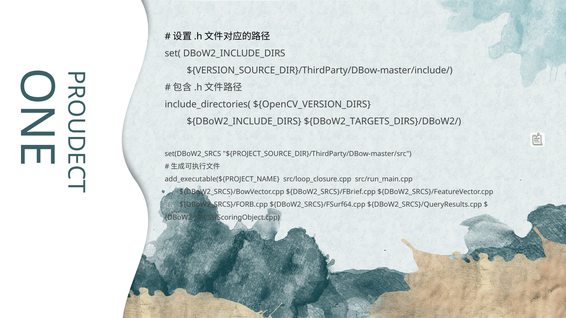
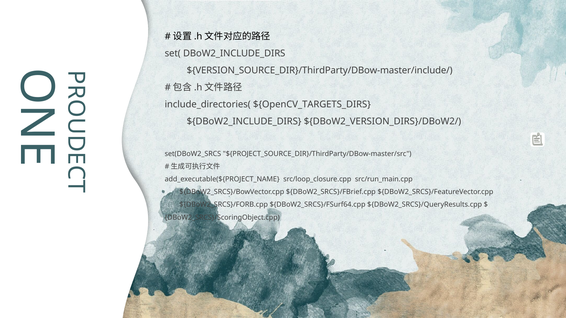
${OpenCV_VERSION_DIRS: ${OpenCV_VERSION_DIRS -> ${OpenCV_TARGETS_DIRS
${DBoW2_TARGETS_DIRS}/DBoW2/: ${DBoW2_TARGETS_DIRS}/DBoW2/ -> ${DBoW2_VERSION_DIRS}/DBoW2/
